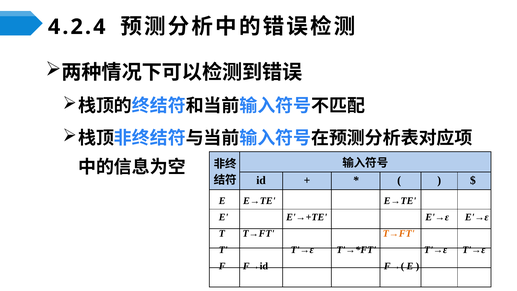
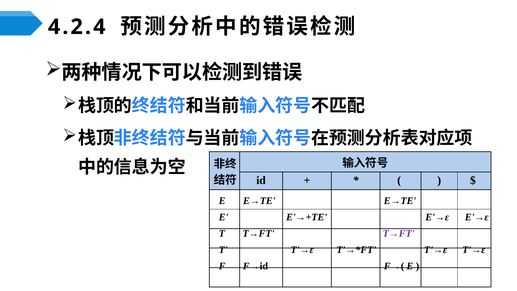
T→FT at (399, 233) colour: orange -> purple
